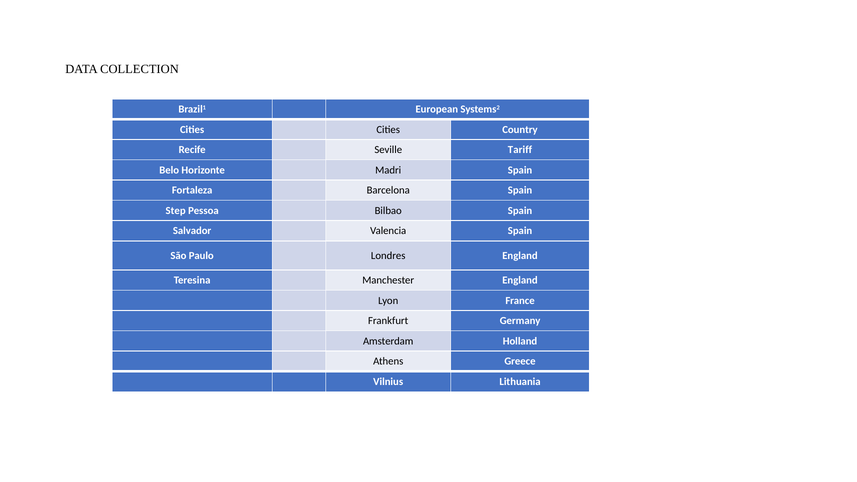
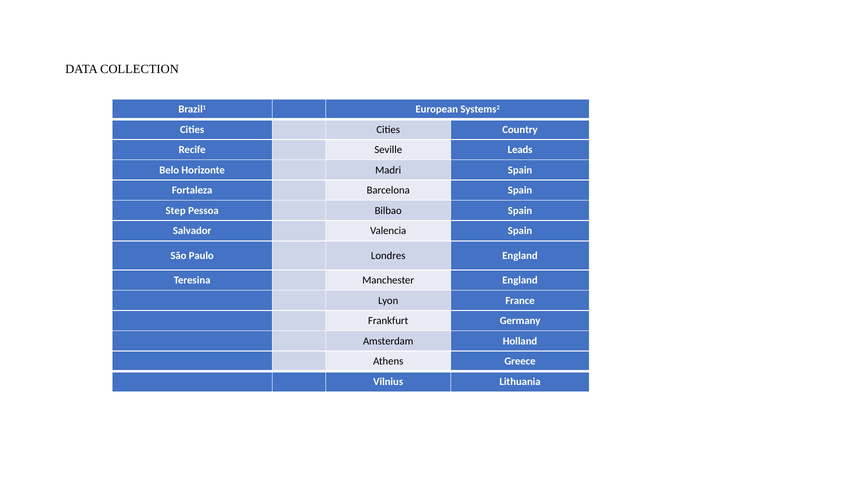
Tariff: Tariff -> Leads
